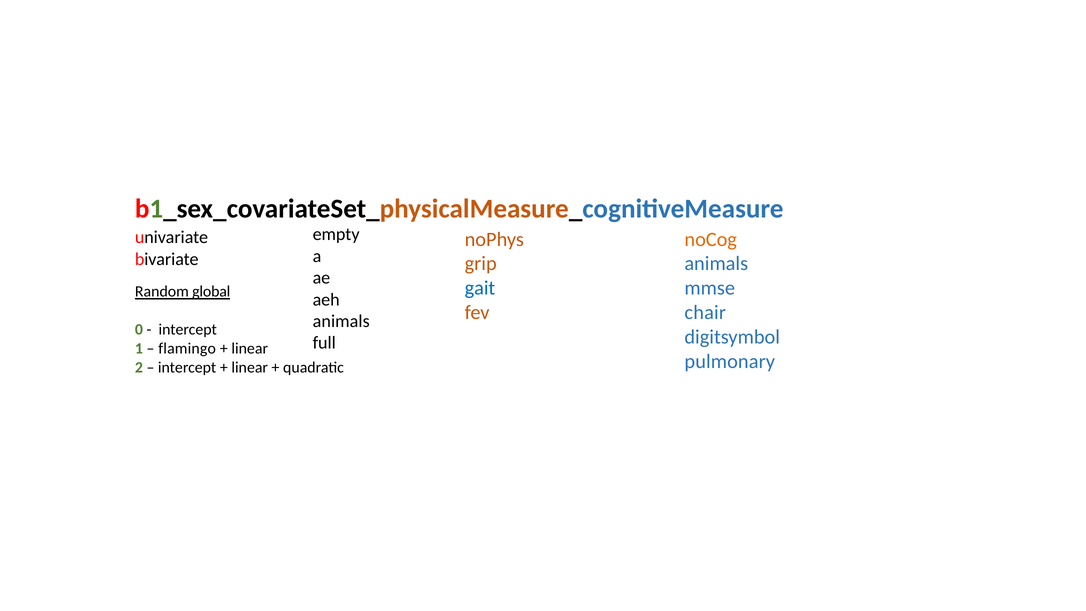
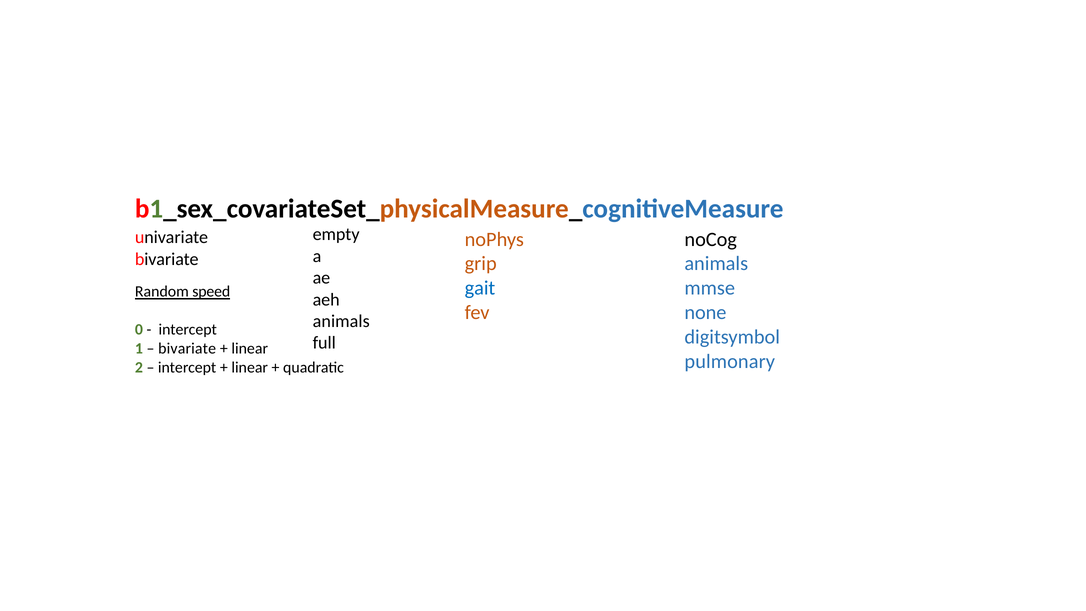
noCog colour: orange -> black
global: global -> speed
chair: chair -> none
flamingo at (187, 349): flamingo -> bivariate
